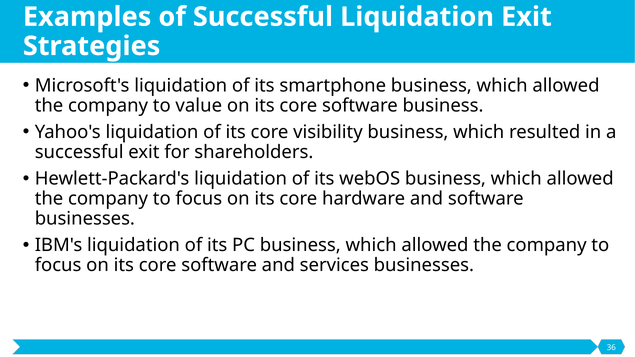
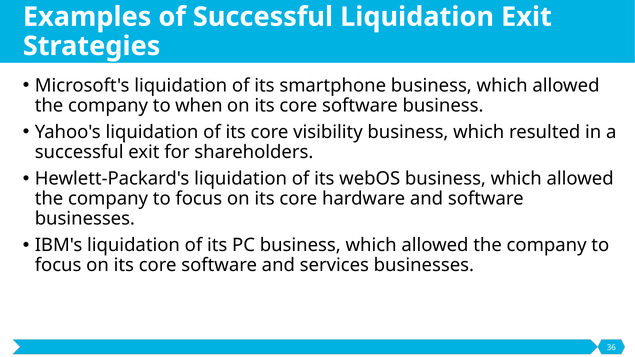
value: value -> when
